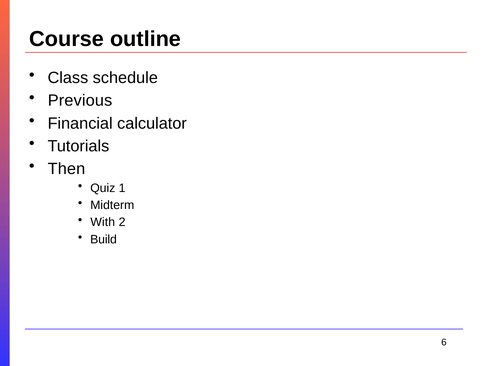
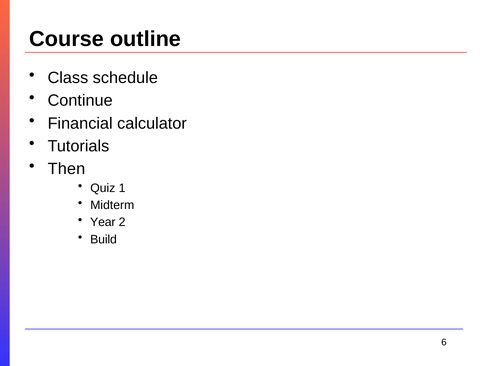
Previous: Previous -> Continue
With: With -> Year
